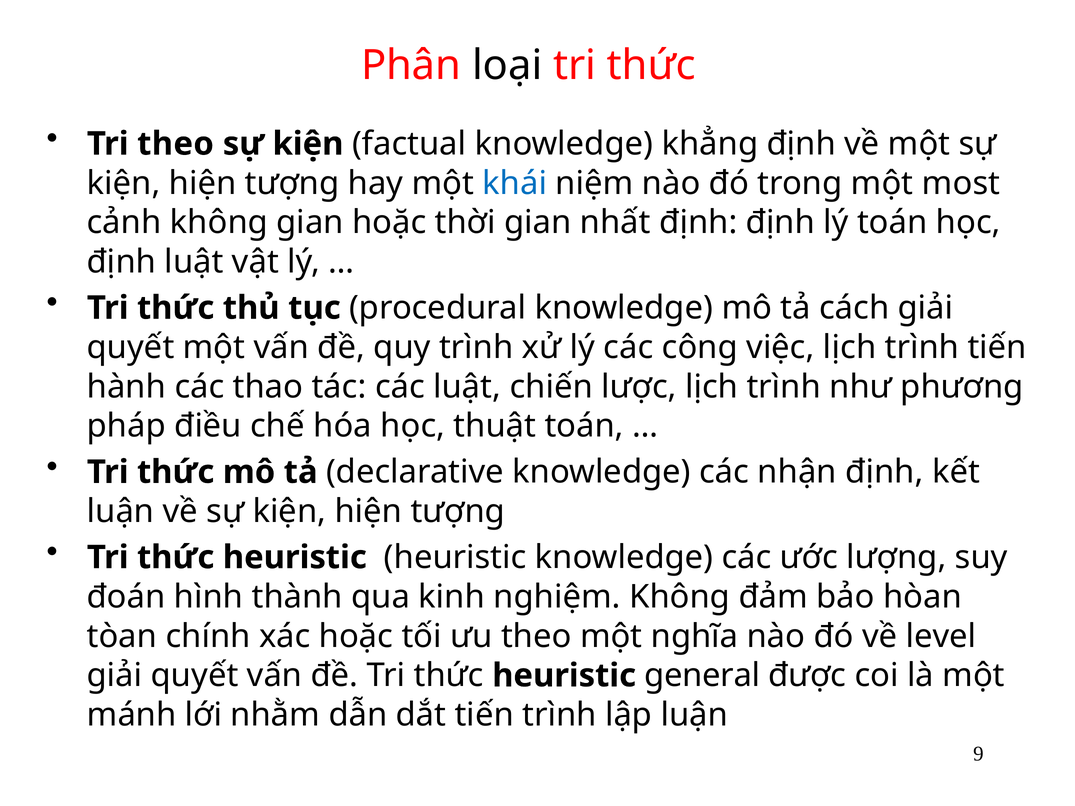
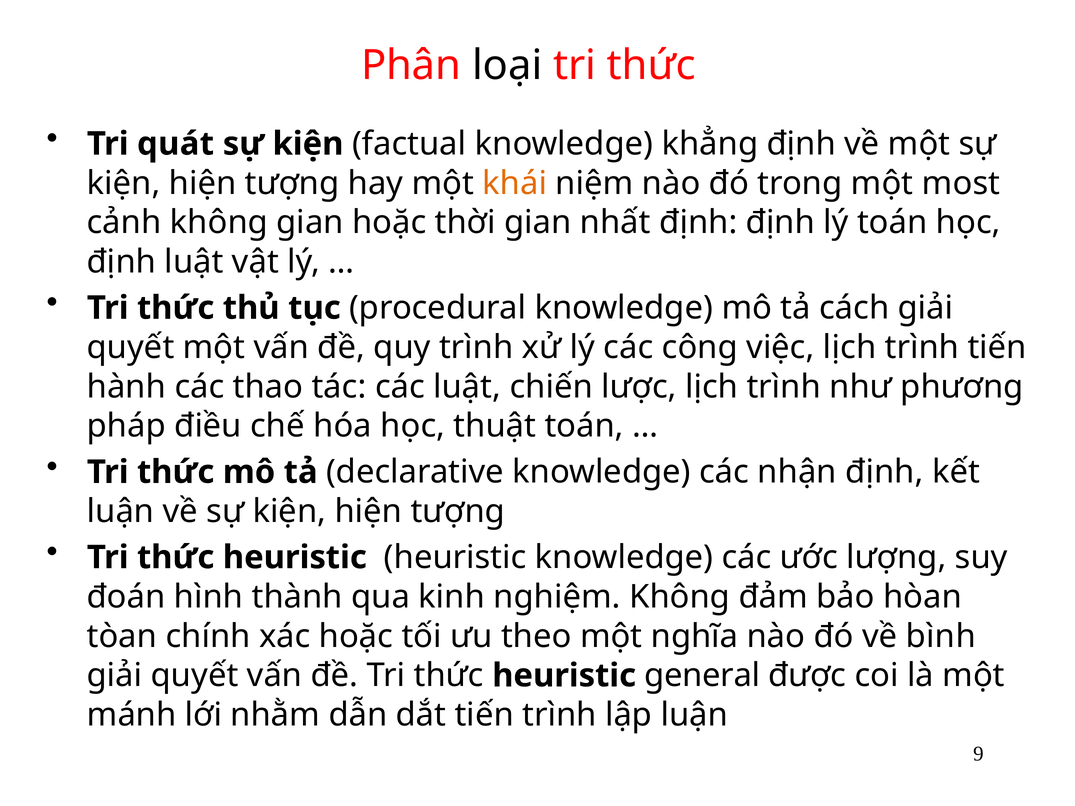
Tri theo: theo -> quát
khái colour: blue -> orange
level: level -> bình
